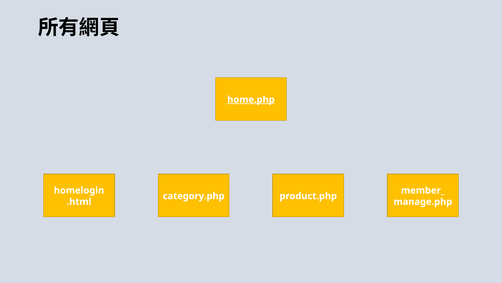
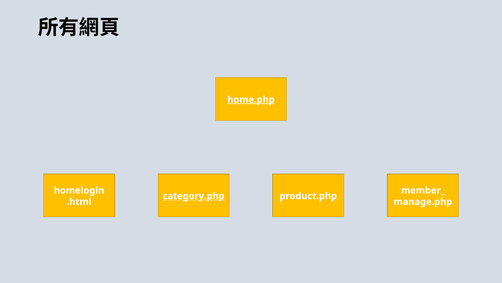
category.php underline: none -> present
